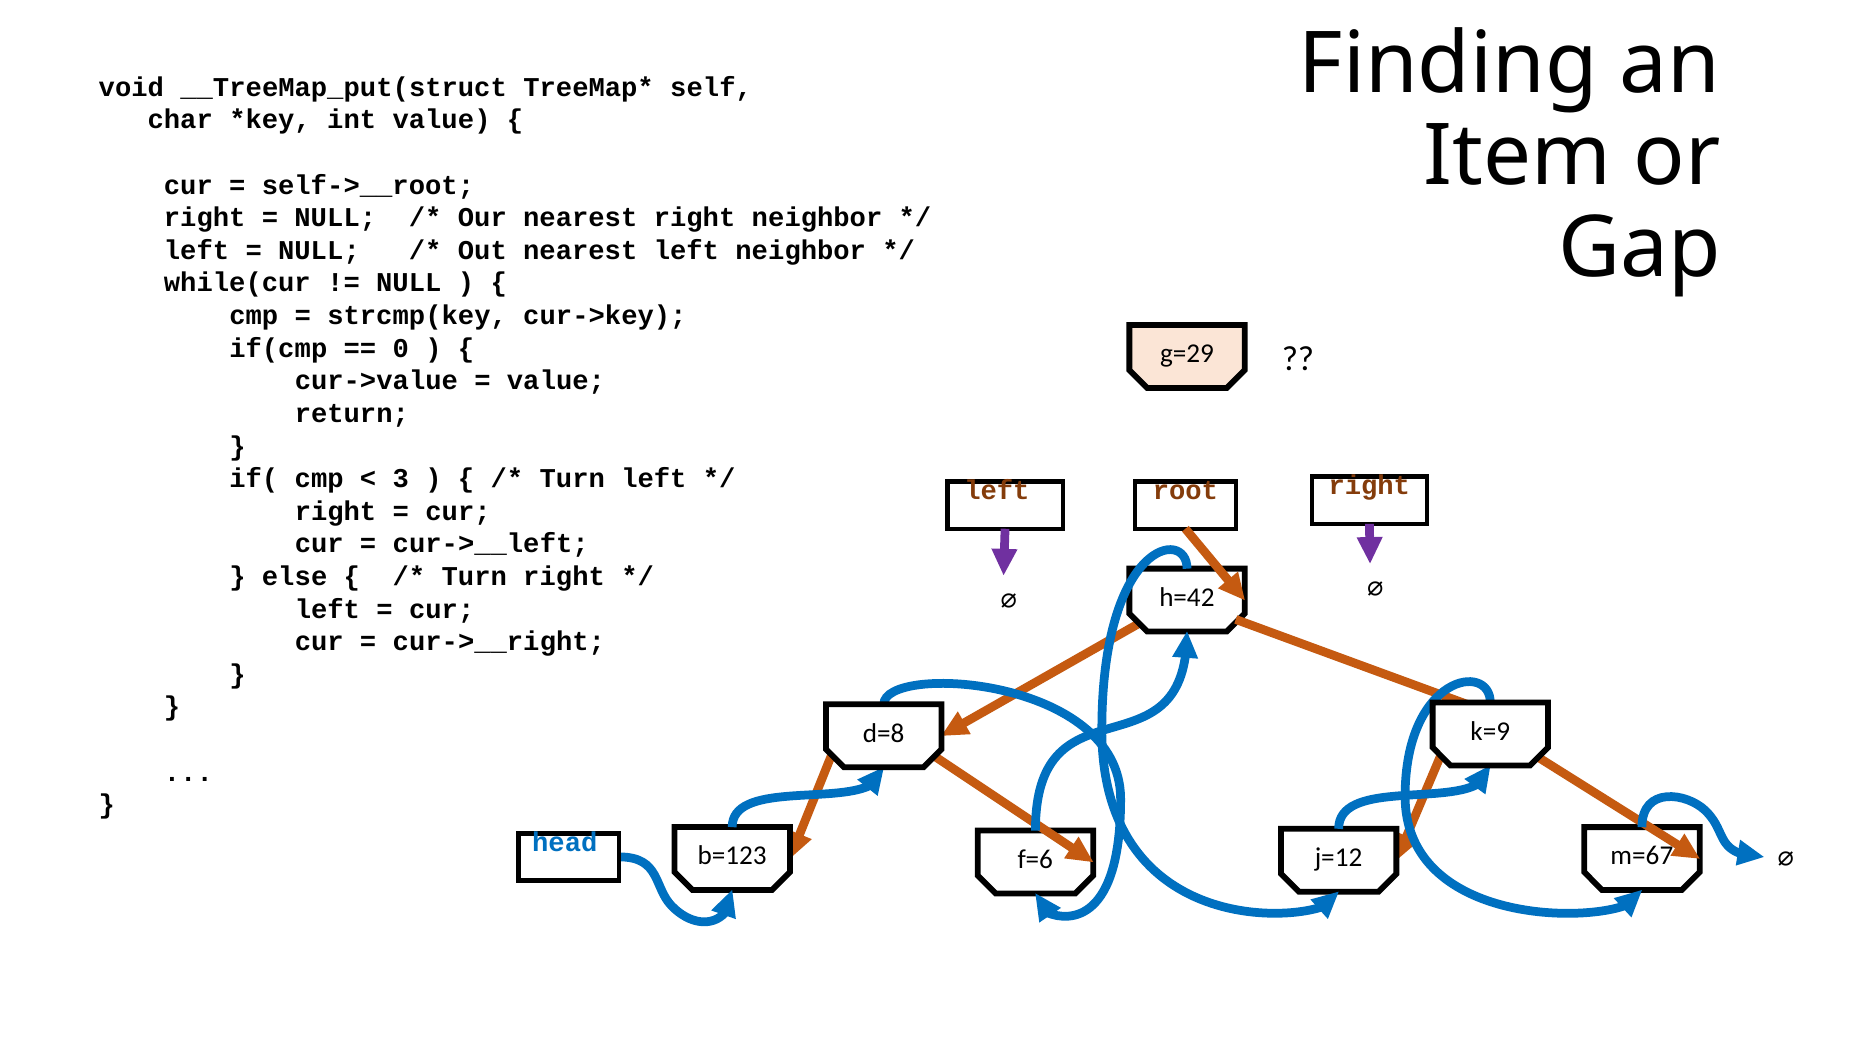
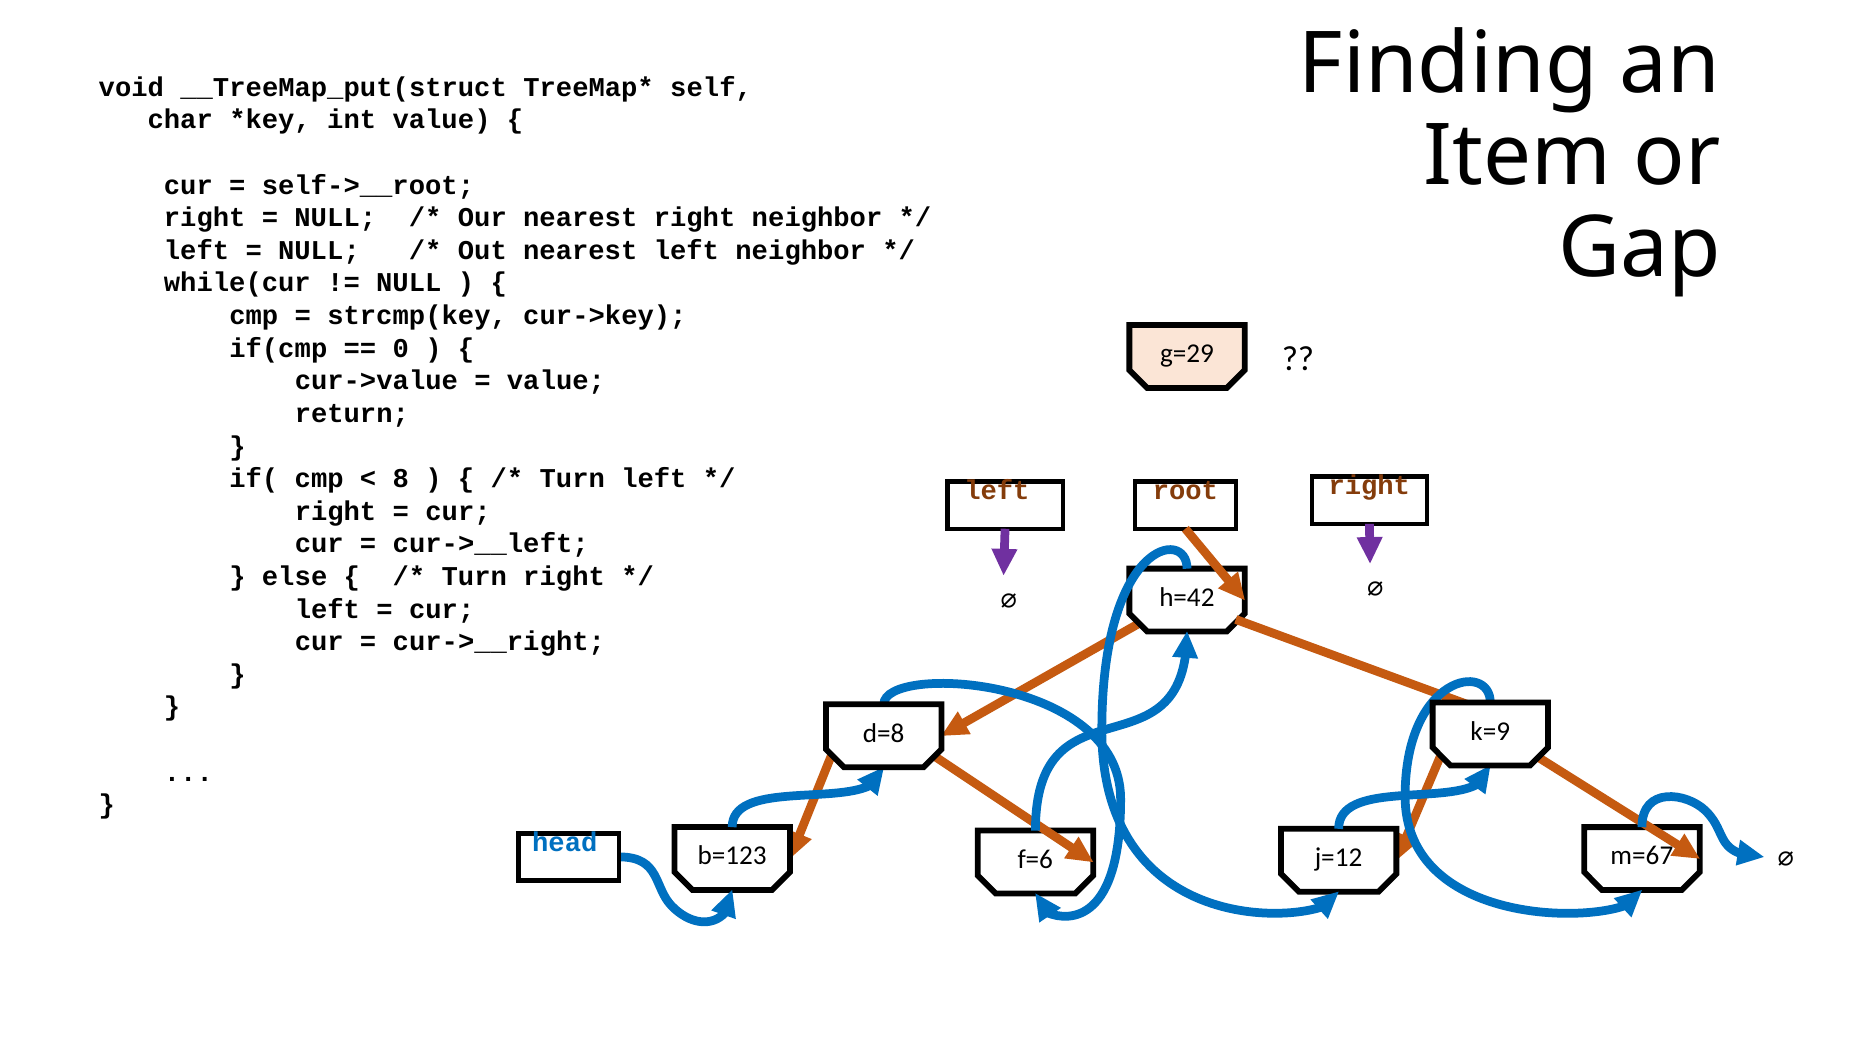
3: 3 -> 8
